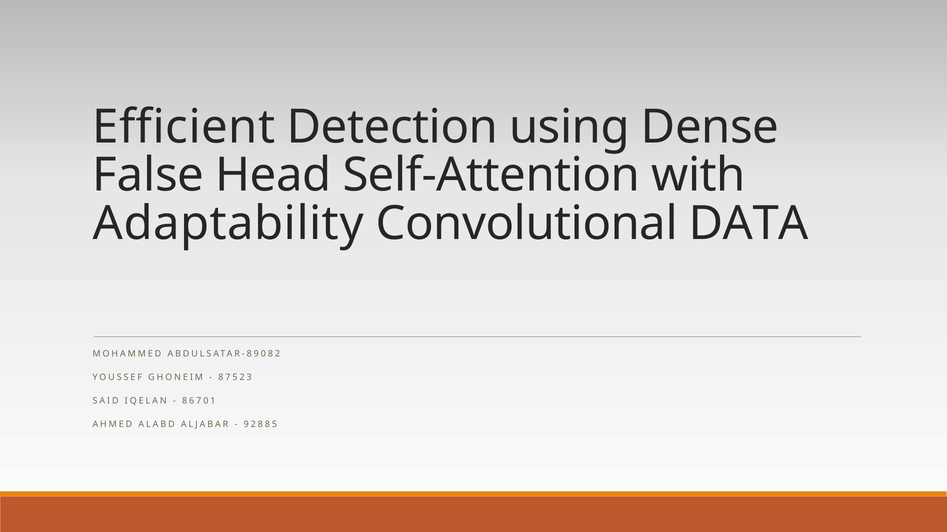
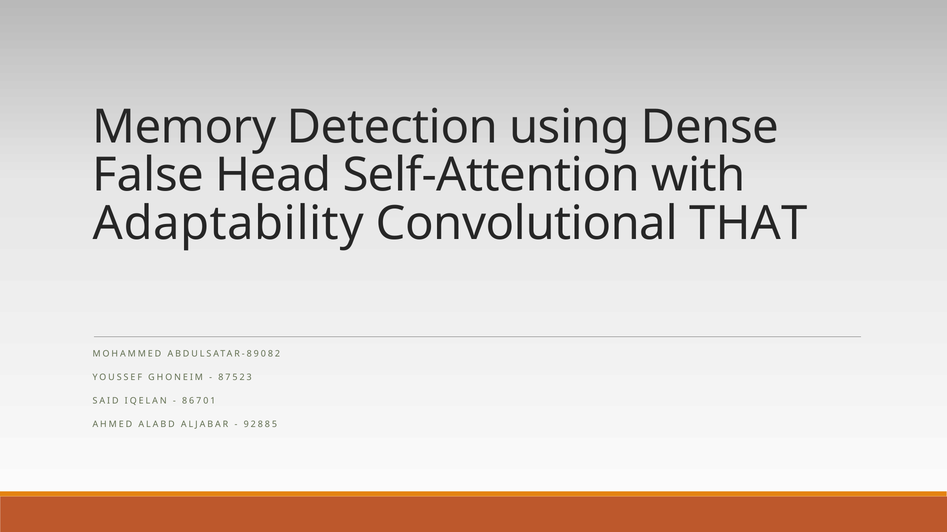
Efficient: Efficient -> Memory
DATA: DATA -> THAT
